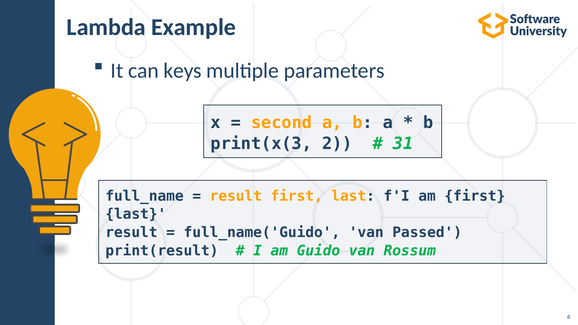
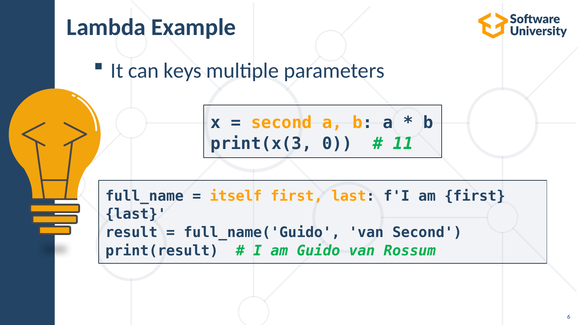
2: 2 -> 0
31: 31 -> 11
result at (236, 196): result -> itself
van Passed: Passed -> Second
